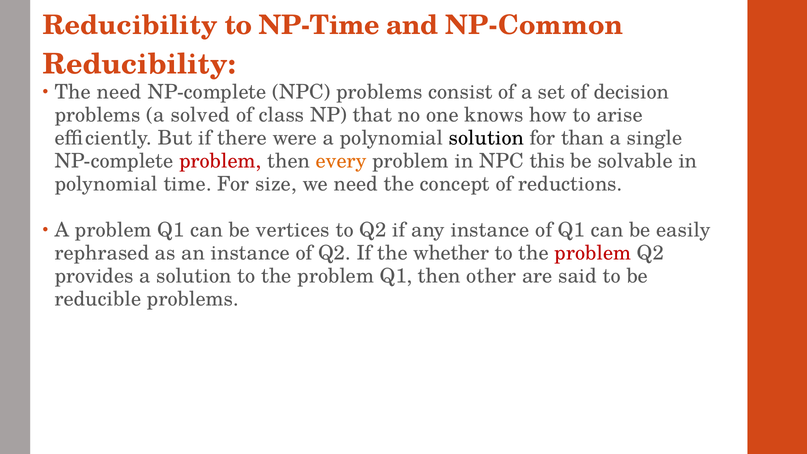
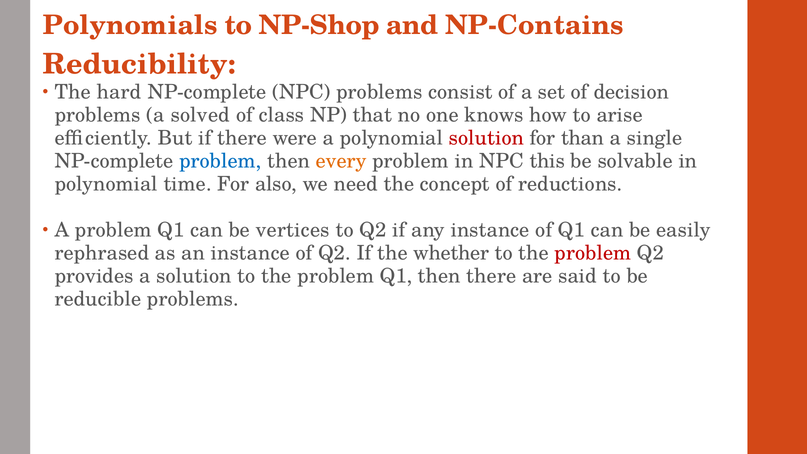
Reducibility at (130, 25): Reducibility -> Polynomials
NP-Time: NP-Time -> NP-Shop
NP-Common: NP-Common -> NP-Contains
The need: need -> hard
solution at (486, 138) colour: black -> red
problem at (220, 161) colour: red -> blue
size: size -> also
then other: other -> there
